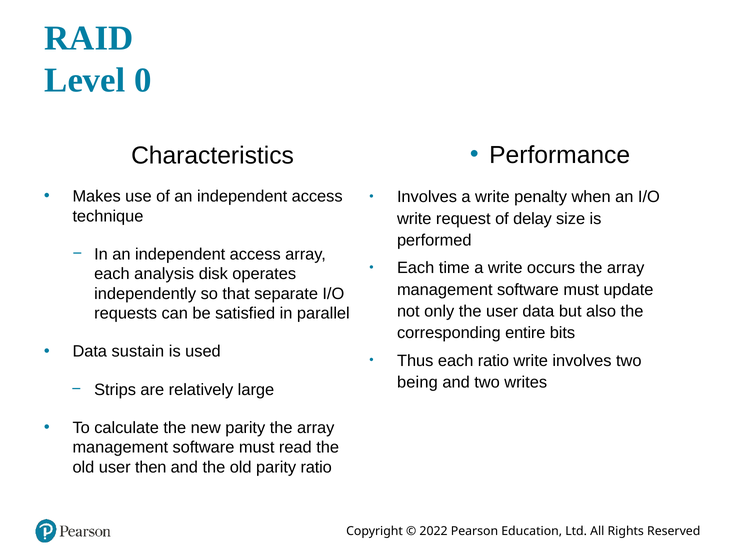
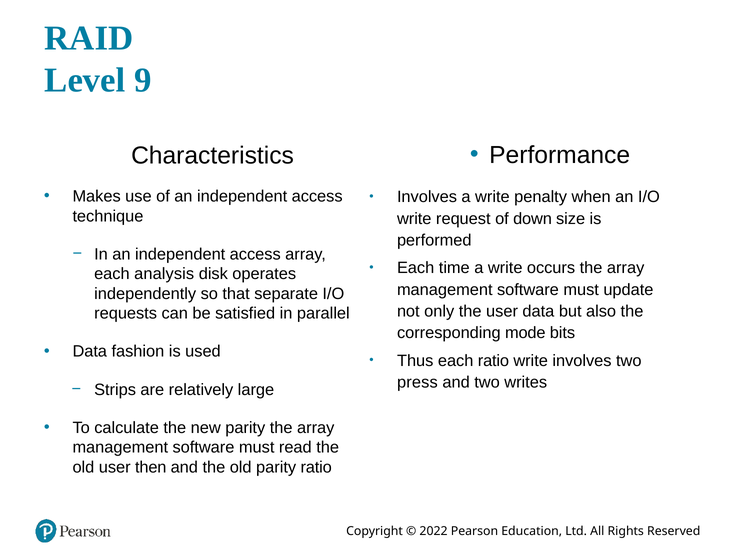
0: 0 -> 9
delay: delay -> down
entire: entire -> mode
sustain: sustain -> fashion
being: being -> press
